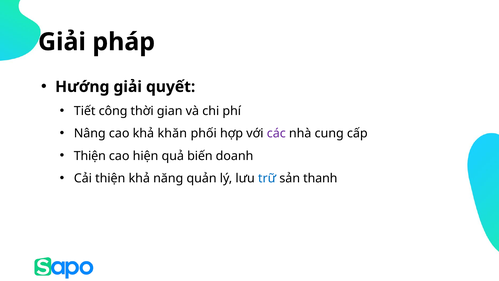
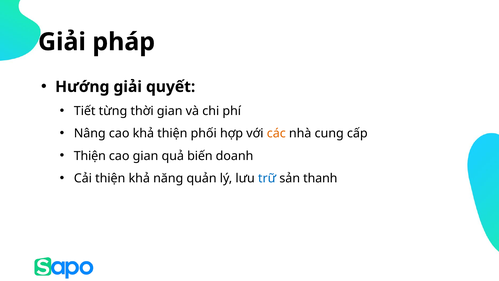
công: công -> từng
khả khăn: khăn -> thiện
các colour: purple -> orange
cao hiện: hiện -> gian
